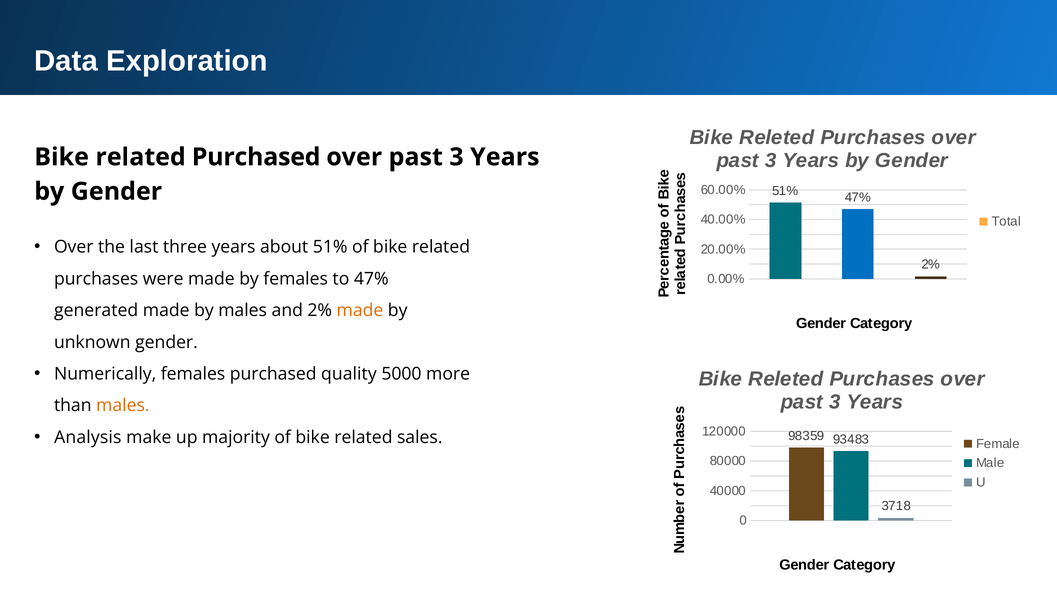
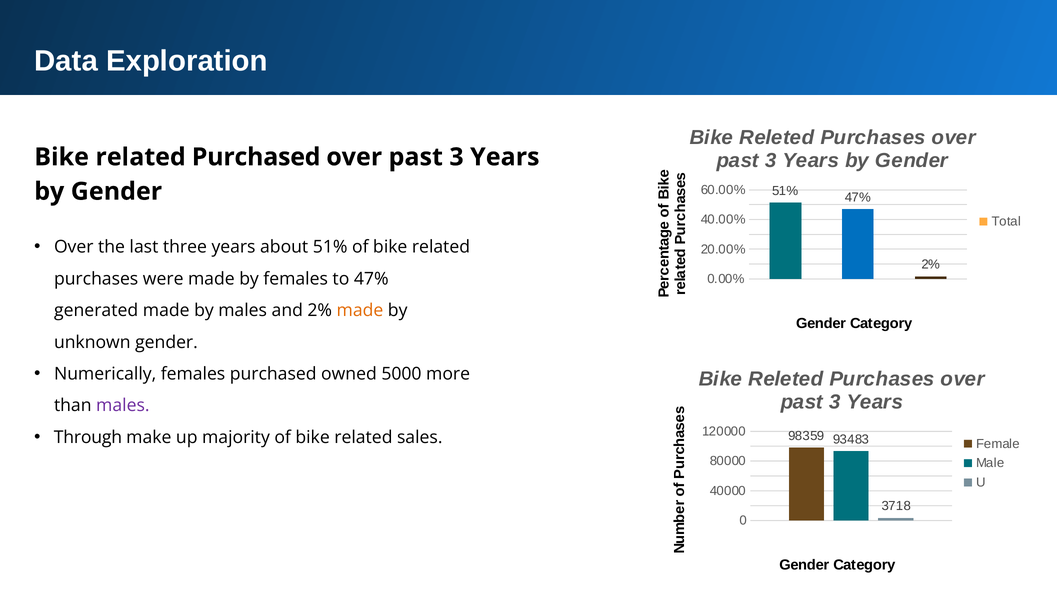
quality: quality -> owned
males at (123, 405) colour: orange -> purple
Analysis: Analysis -> Through
